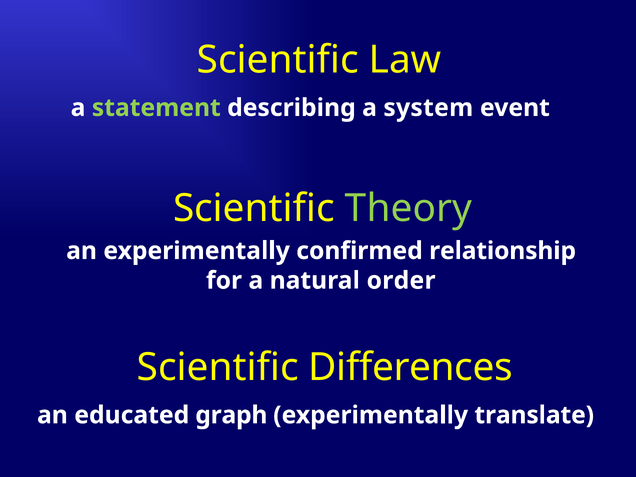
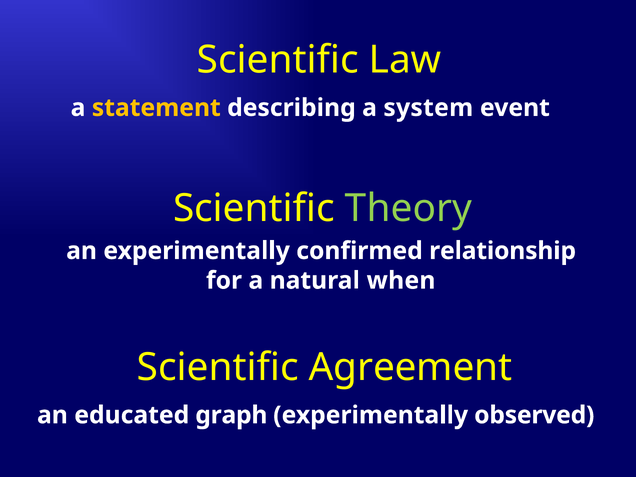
statement colour: light green -> yellow
order: order -> when
Differences: Differences -> Agreement
translate: translate -> observed
